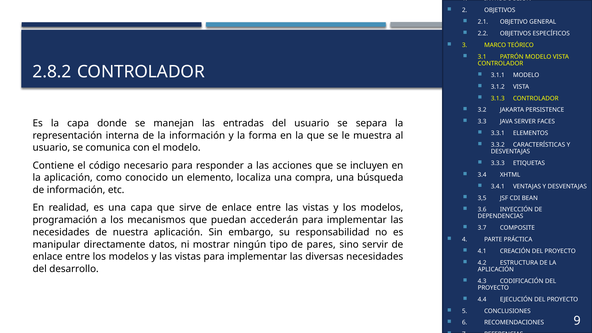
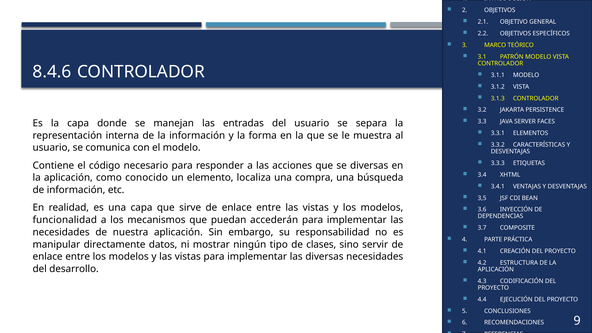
2.8.2: 2.8.2 -> 8.4.6
se incluyen: incluyen -> diversas
programación: programación -> funcionalidad
pares: pares -> clases
